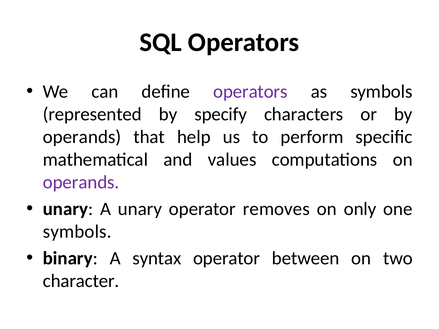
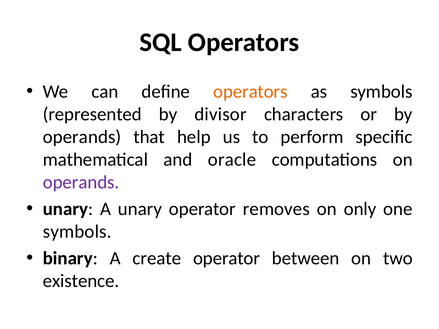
operators at (250, 92) colour: purple -> orange
specify: specify -> divisor
values: values -> oracle
syntax: syntax -> create
character: character -> existence
